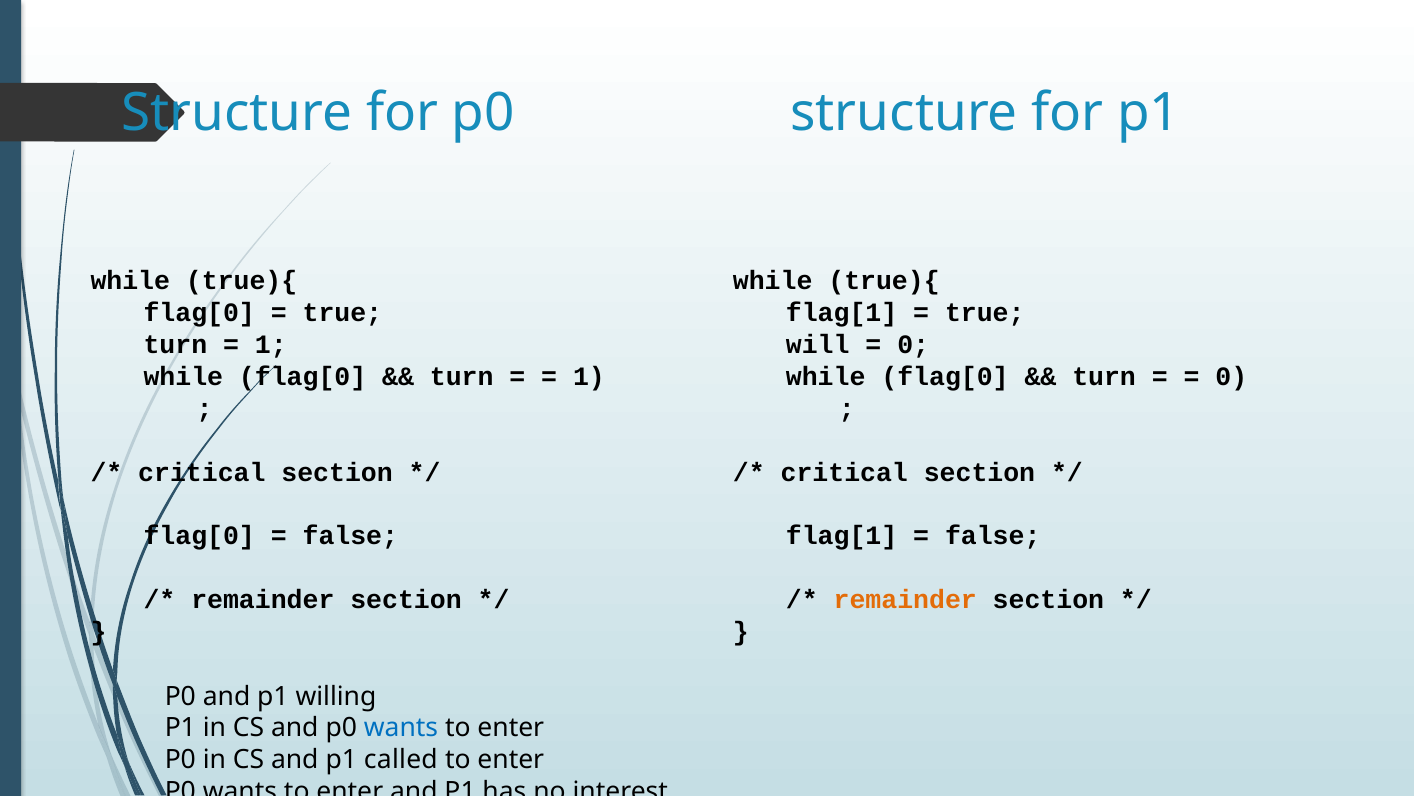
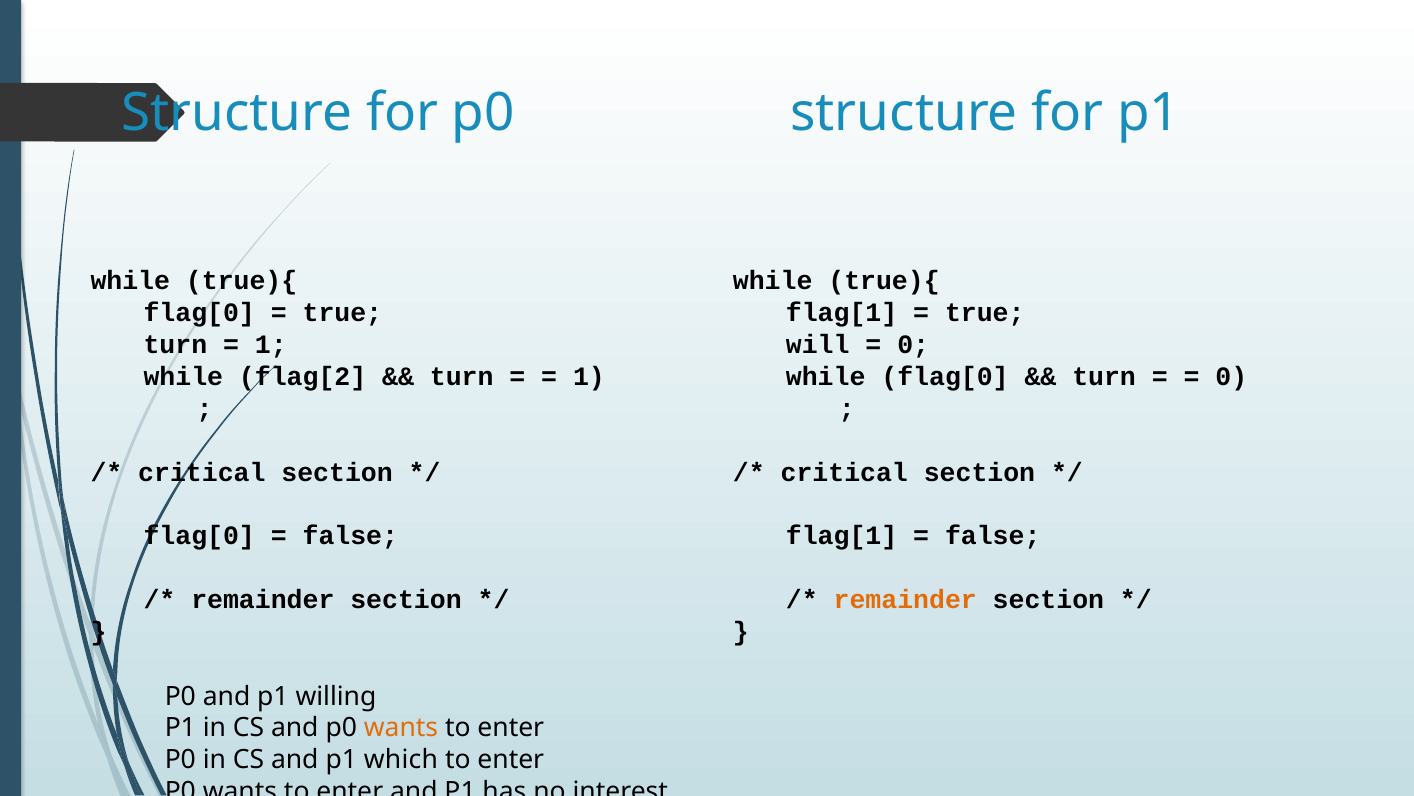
flag[0 at (303, 376): flag[0 -> flag[2
wants at (401, 728) colour: blue -> orange
called: called -> which
